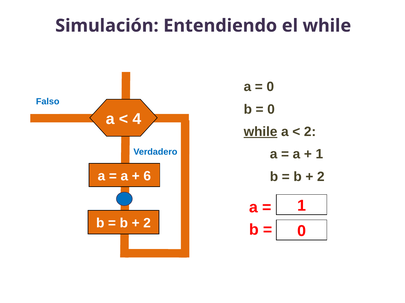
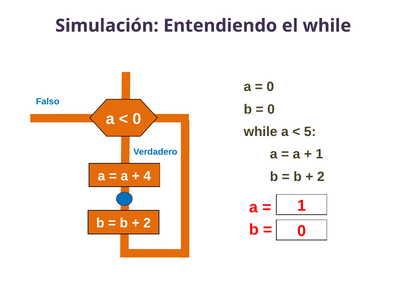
4 at (137, 119): 4 -> 0
while at (261, 132) underline: present -> none
2 at (310, 132): 2 -> 5
6: 6 -> 4
